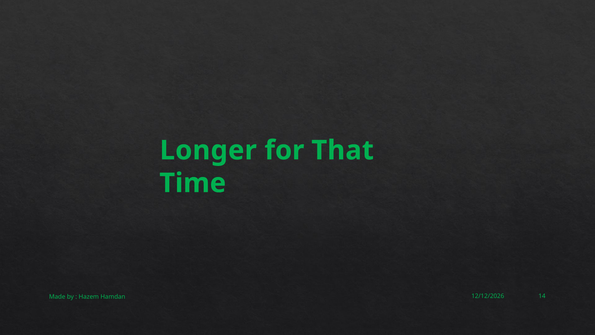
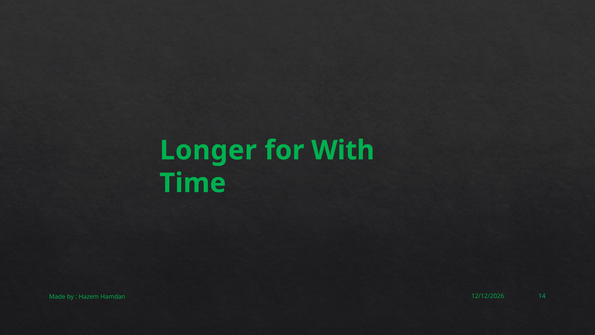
That: That -> With
